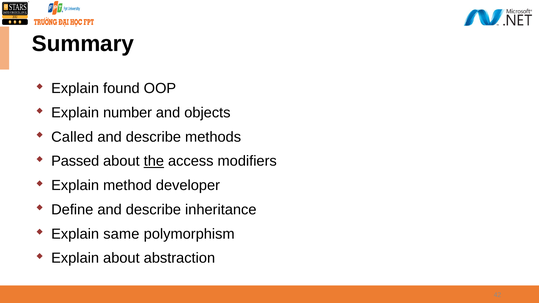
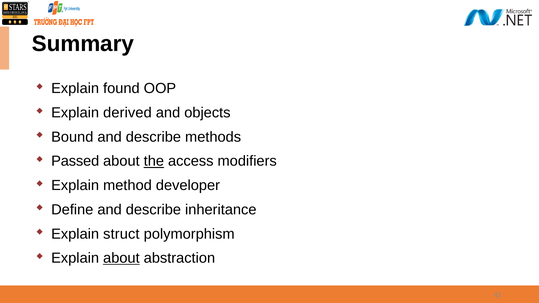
number: number -> derived
Called: Called -> Bound
same: same -> struct
about at (121, 258) underline: none -> present
